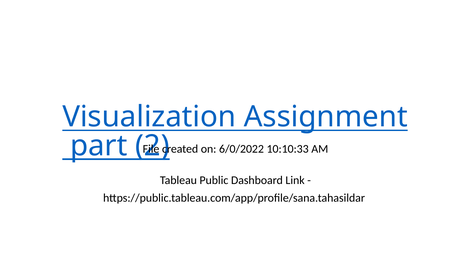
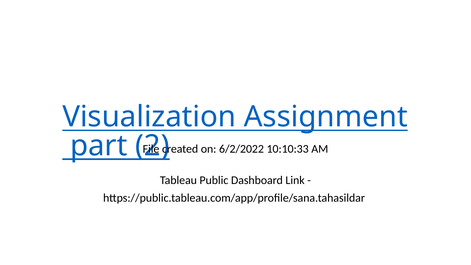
6/0/2022: 6/0/2022 -> 6/2/2022
